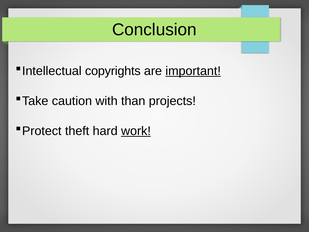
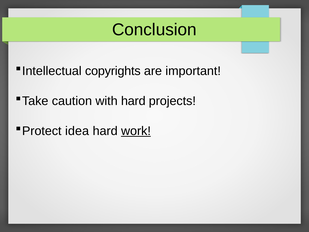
important underline: present -> none
with than: than -> hard
theft: theft -> idea
